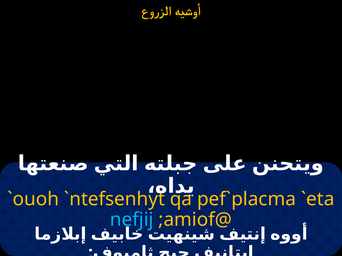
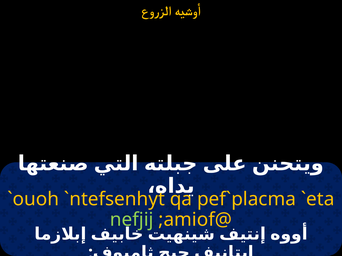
nefjij colour: light blue -> light green
